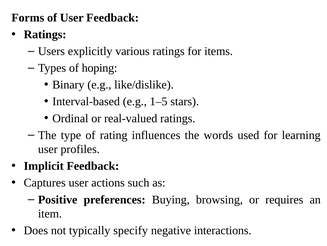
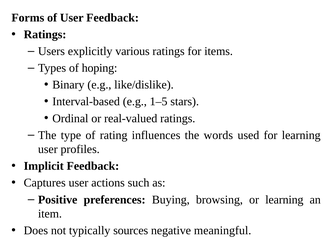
or requires: requires -> learning
specify: specify -> sources
interactions: interactions -> meaningful
